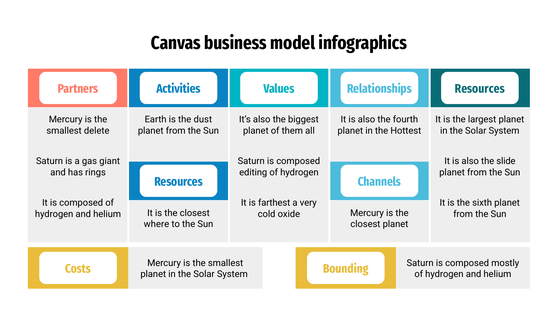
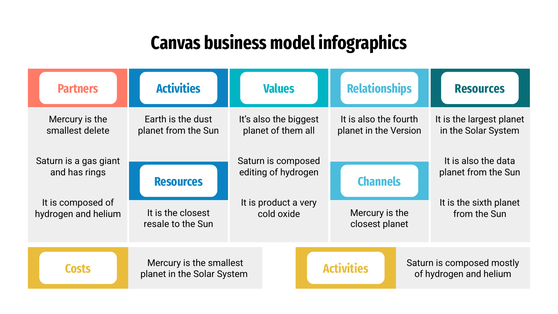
Hottest: Hottest -> Version
slide: slide -> data
farthest: farthest -> product
where: where -> resale
Bounding at (346, 269): Bounding -> Activities
